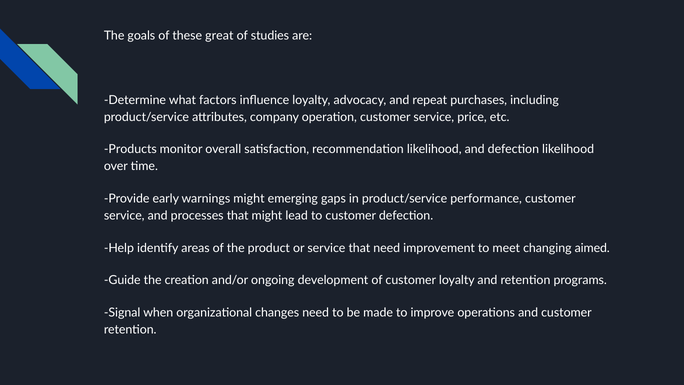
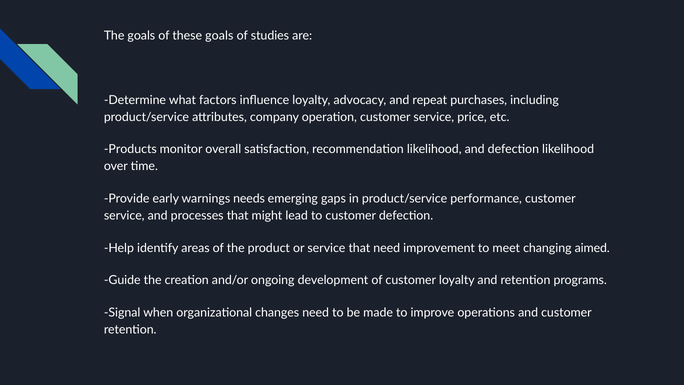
these great: great -> goals
warnings might: might -> needs
